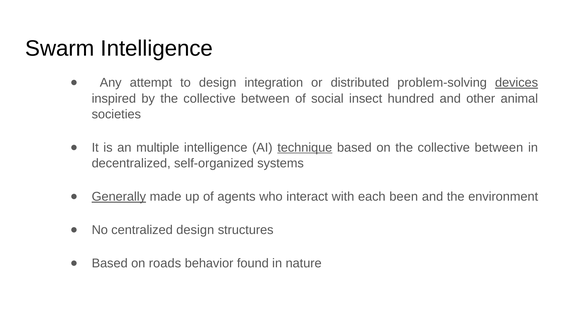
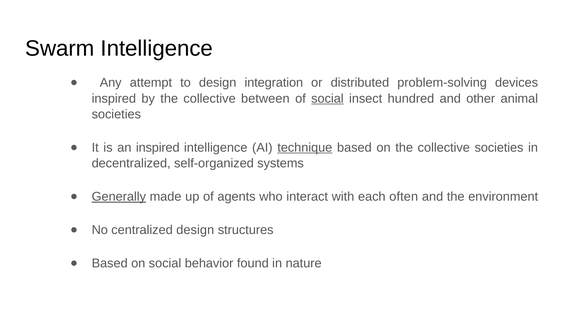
devices underline: present -> none
social at (327, 99) underline: none -> present
an multiple: multiple -> inspired
on the collective between: between -> societies
been: been -> often
on roads: roads -> social
